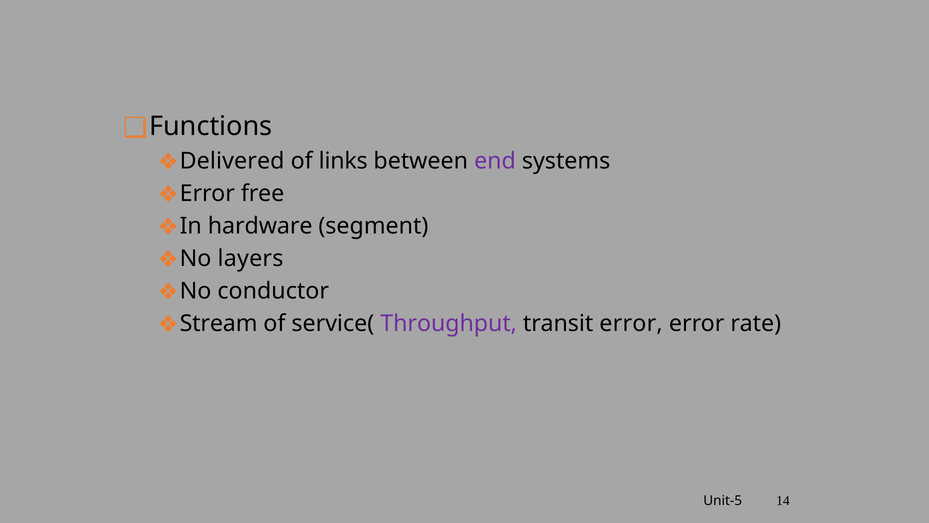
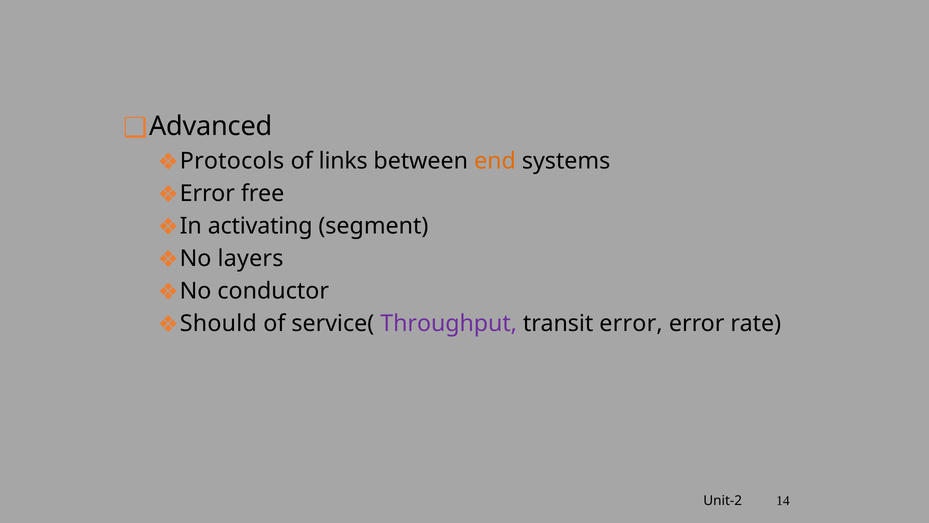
Functions: Functions -> Advanced
Delivered: Delivered -> Protocols
end colour: purple -> orange
hardware: hardware -> activating
Stream: Stream -> Should
Unit-5: Unit-5 -> Unit-2
